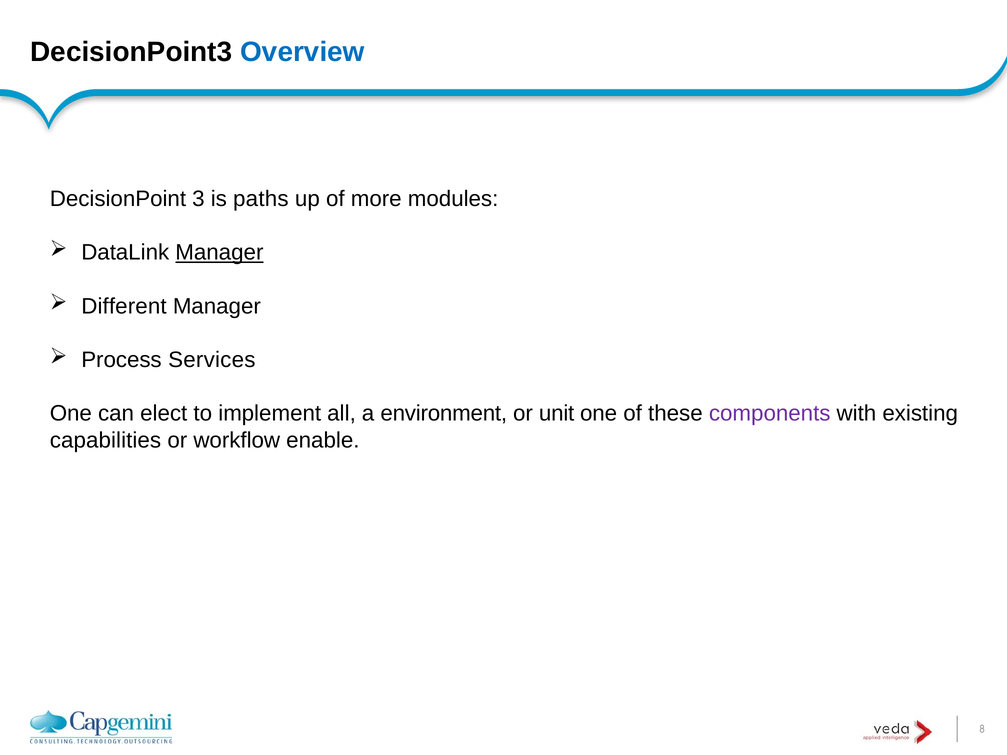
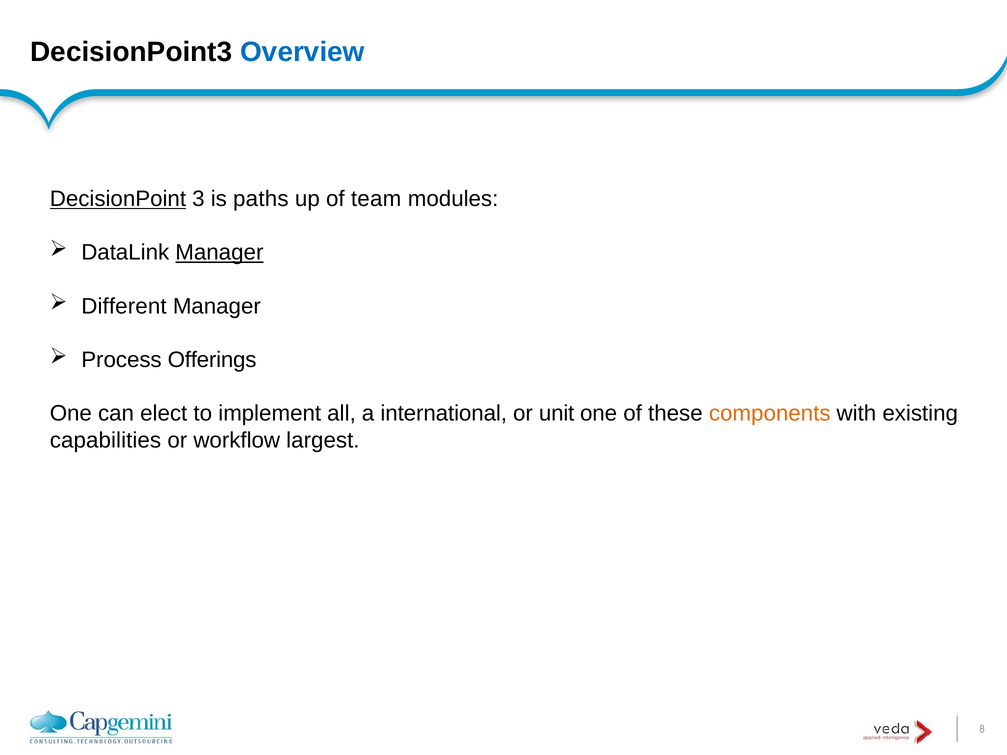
DecisionPoint underline: none -> present
more: more -> team
Services: Services -> Offerings
environment: environment -> international
components colour: purple -> orange
enable: enable -> largest
